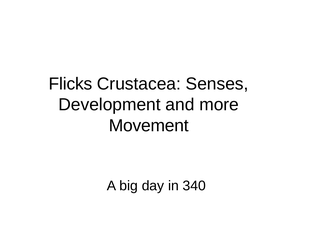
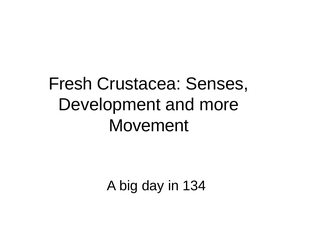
Flicks: Flicks -> Fresh
340: 340 -> 134
